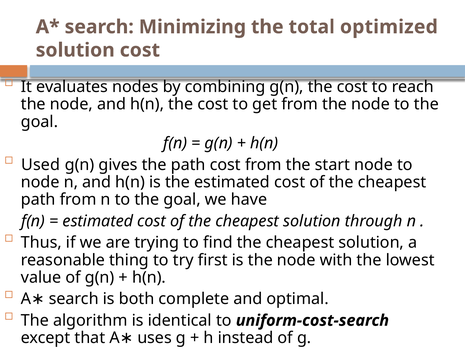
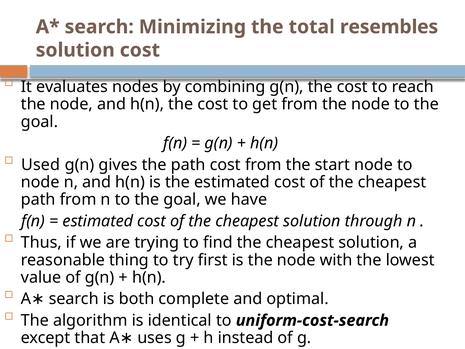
optimized: optimized -> resembles
